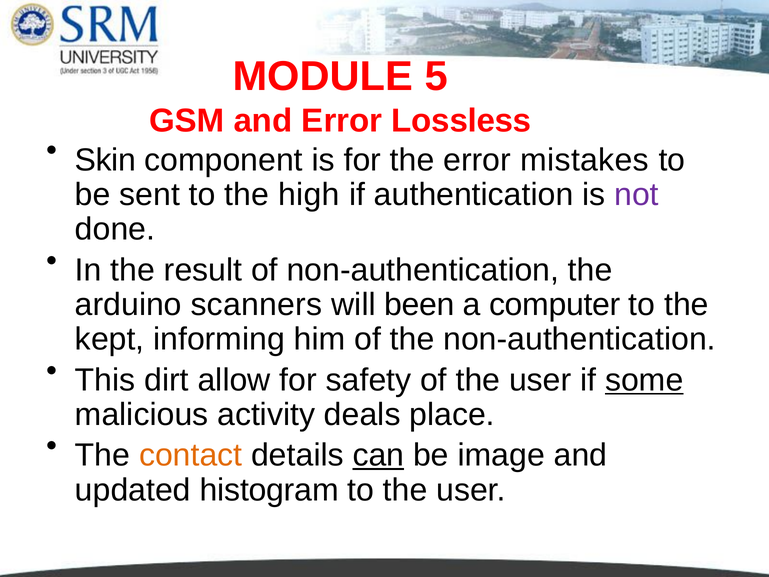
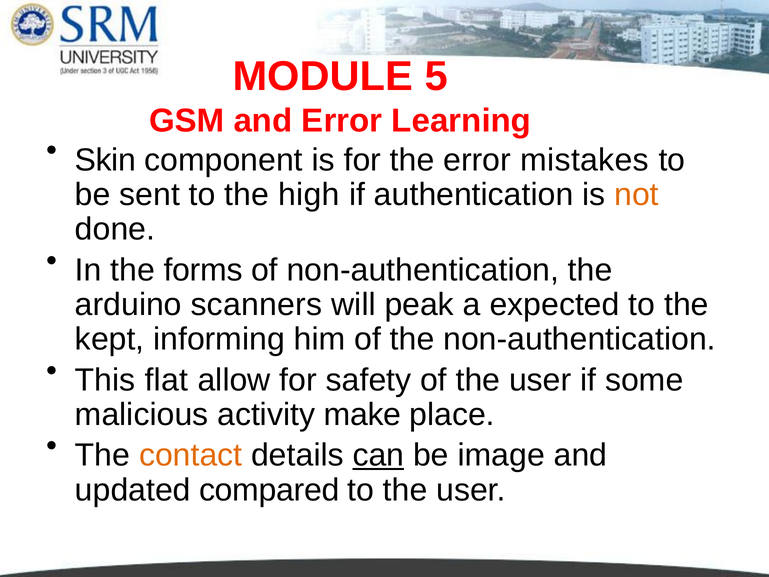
Lossless: Lossless -> Learning
not colour: purple -> orange
result: result -> forms
been: been -> peak
computer: computer -> expected
dirt: dirt -> flat
some underline: present -> none
deals: deals -> make
histogram: histogram -> compared
